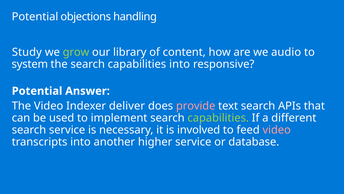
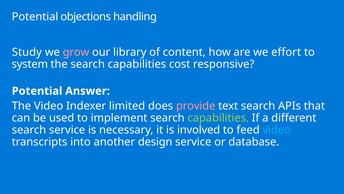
grow colour: light green -> pink
audio: audio -> effort
capabilities into: into -> cost
deliver: deliver -> limited
video at (277, 130) colour: pink -> light blue
higher: higher -> design
